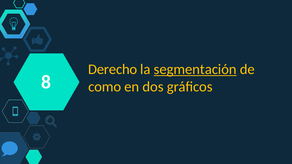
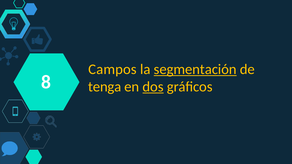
Derecho: Derecho -> Campos
como: como -> tenga
dos underline: none -> present
